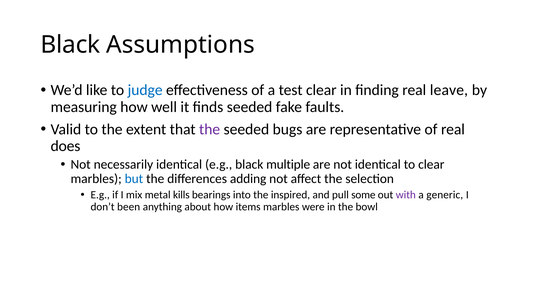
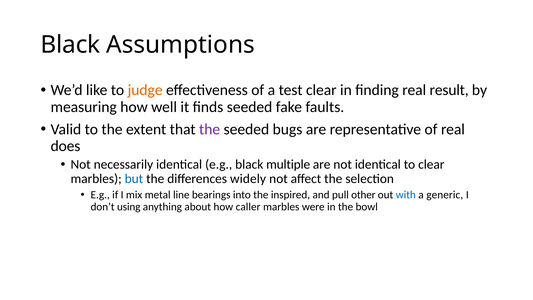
judge colour: blue -> orange
leave: leave -> result
adding: adding -> widely
kills: kills -> line
some: some -> other
with colour: purple -> blue
been: been -> using
items: items -> caller
